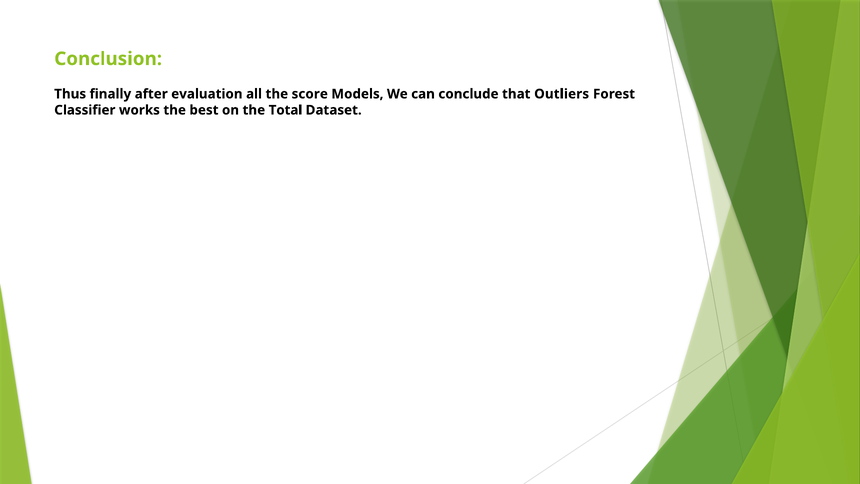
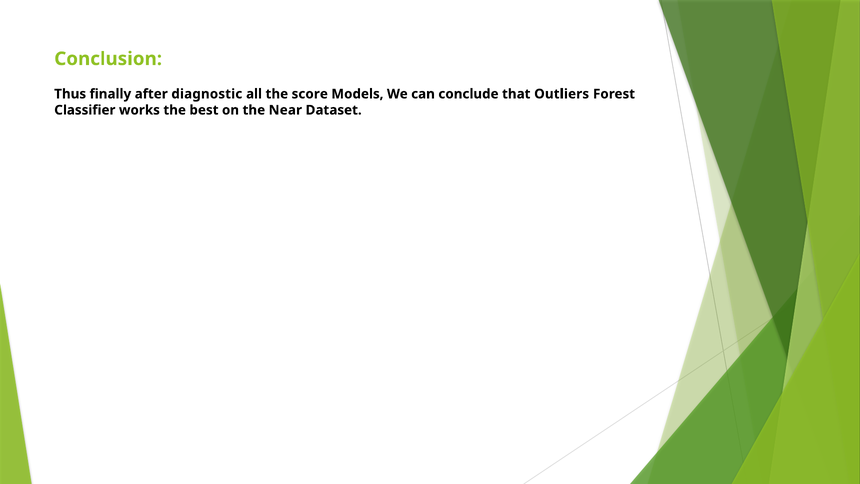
evaluation: evaluation -> diagnostic
Total: Total -> Near
